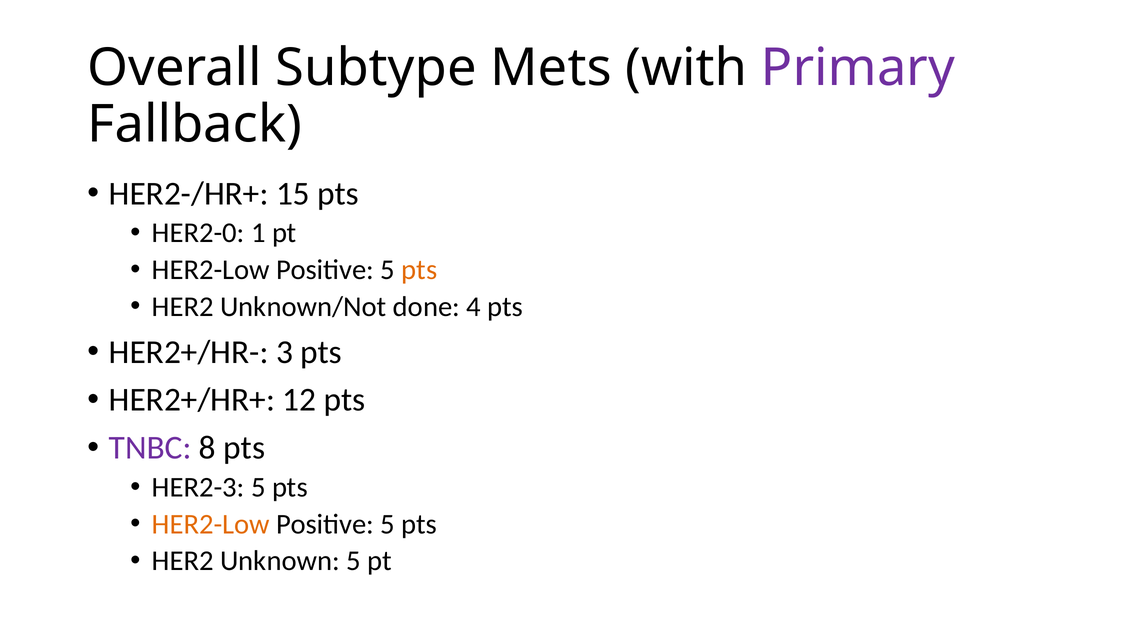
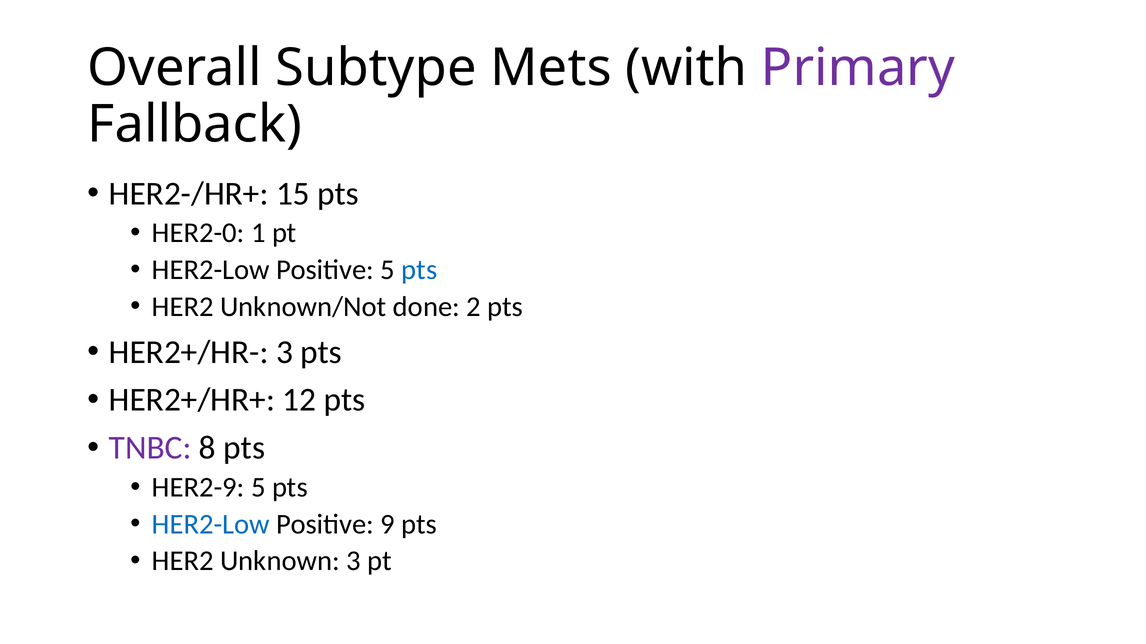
pts at (419, 270) colour: orange -> blue
4: 4 -> 2
HER2-3: HER2-3 -> HER2-9
HER2-Low at (211, 525) colour: orange -> blue
5 at (388, 525): 5 -> 9
Unknown 5: 5 -> 3
